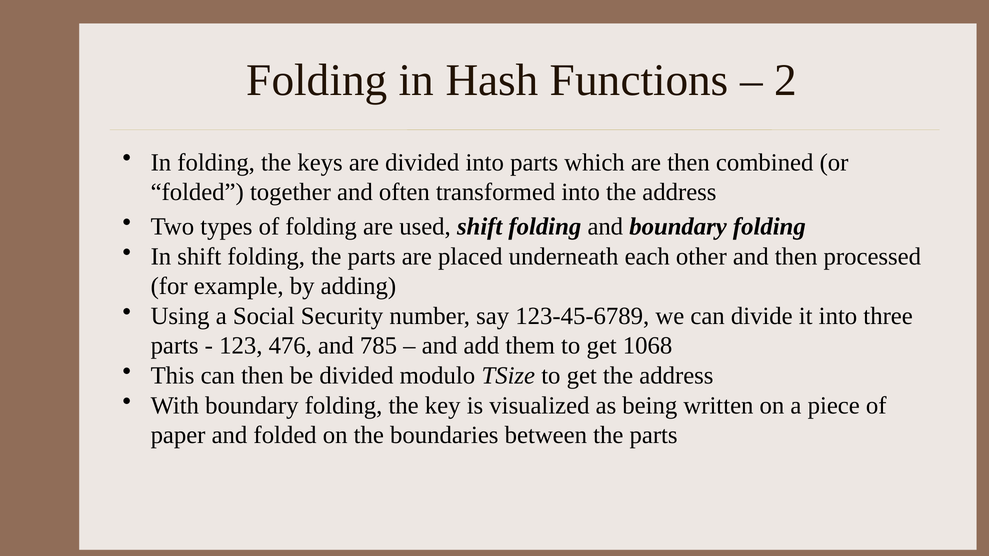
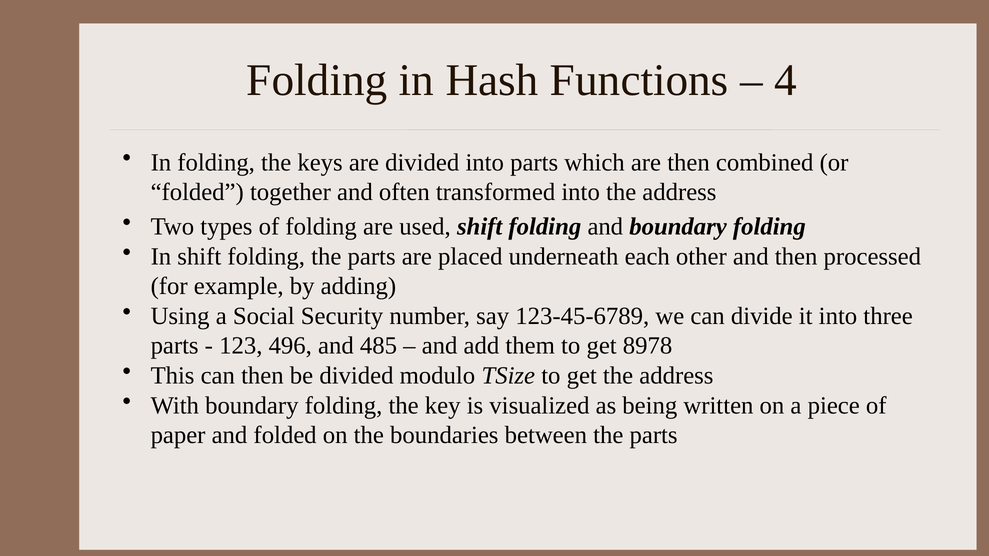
2: 2 -> 4
476: 476 -> 496
785: 785 -> 485
1068: 1068 -> 8978
